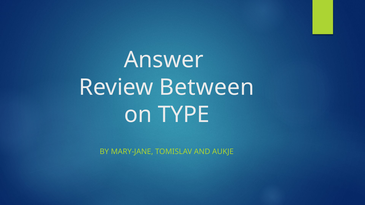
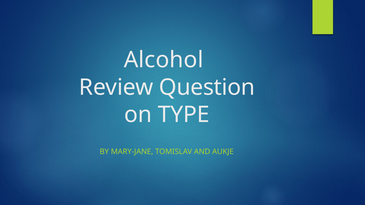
Answer: Answer -> Alcohol
Between: Between -> Question
